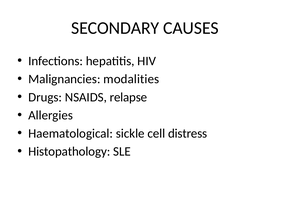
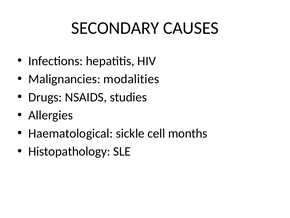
relapse: relapse -> studies
distress: distress -> months
